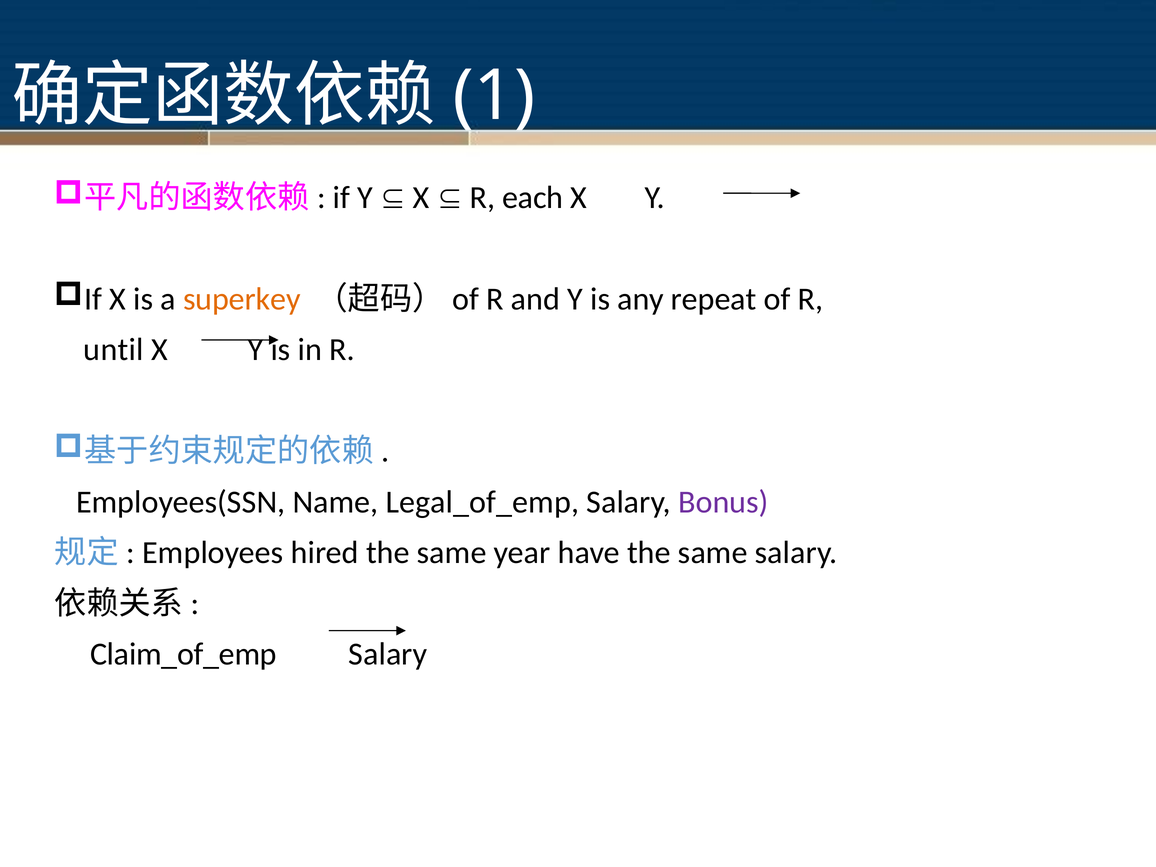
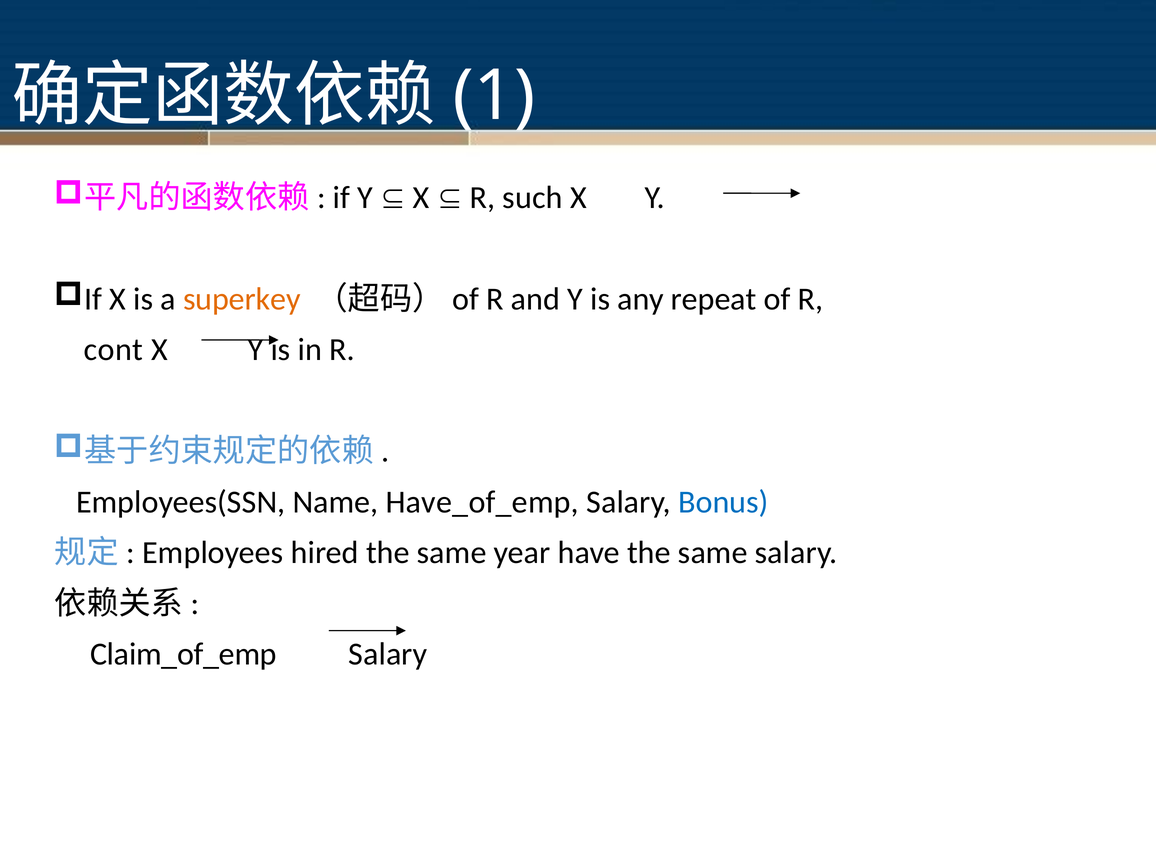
each: each -> such
until: until -> cont
Legal_of_emp: Legal_of_emp -> Have_of_emp
Bonus colour: purple -> blue
